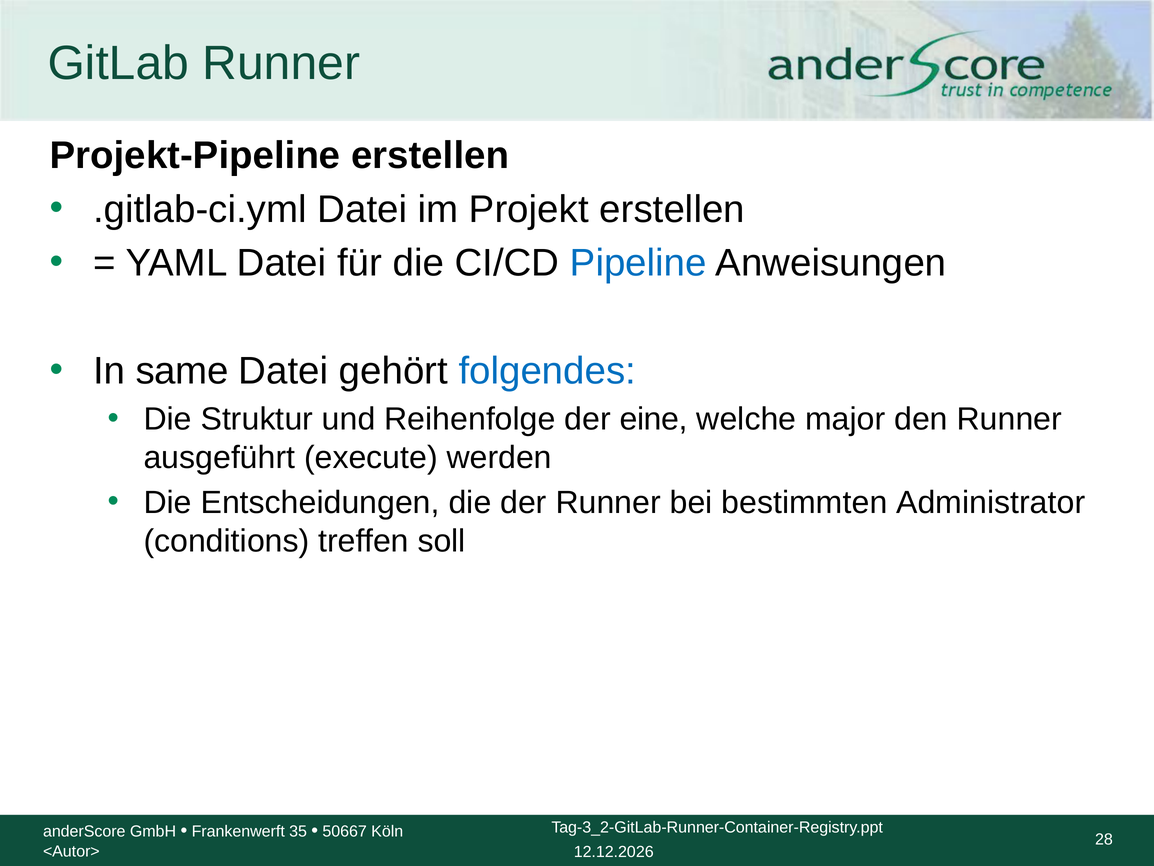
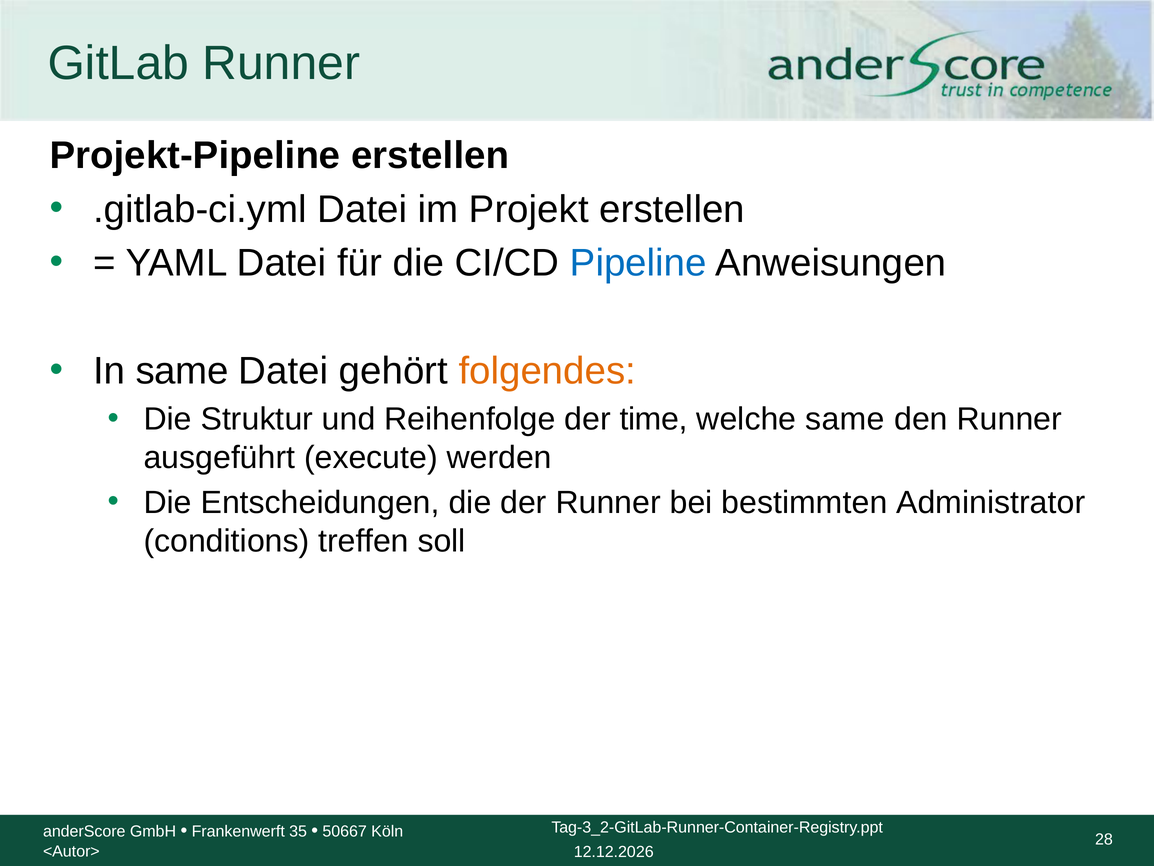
folgendes colour: blue -> orange
eine: eine -> time
welche major: major -> same
